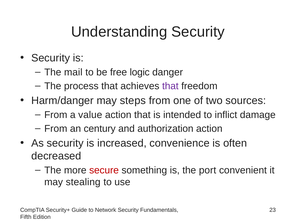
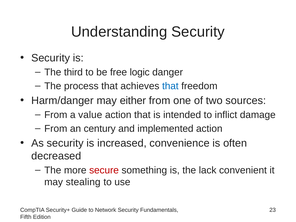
mail: mail -> third
that at (170, 86) colour: purple -> blue
steps: steps -> either
authorization: authorization -> implemented
port: port -> lack
